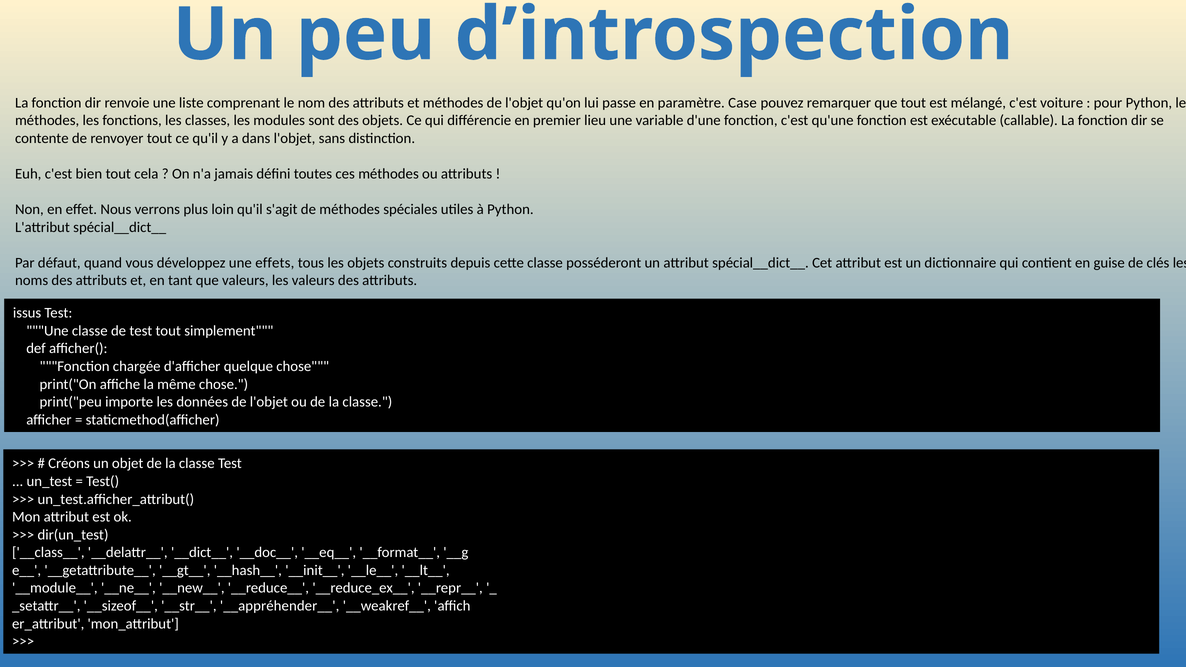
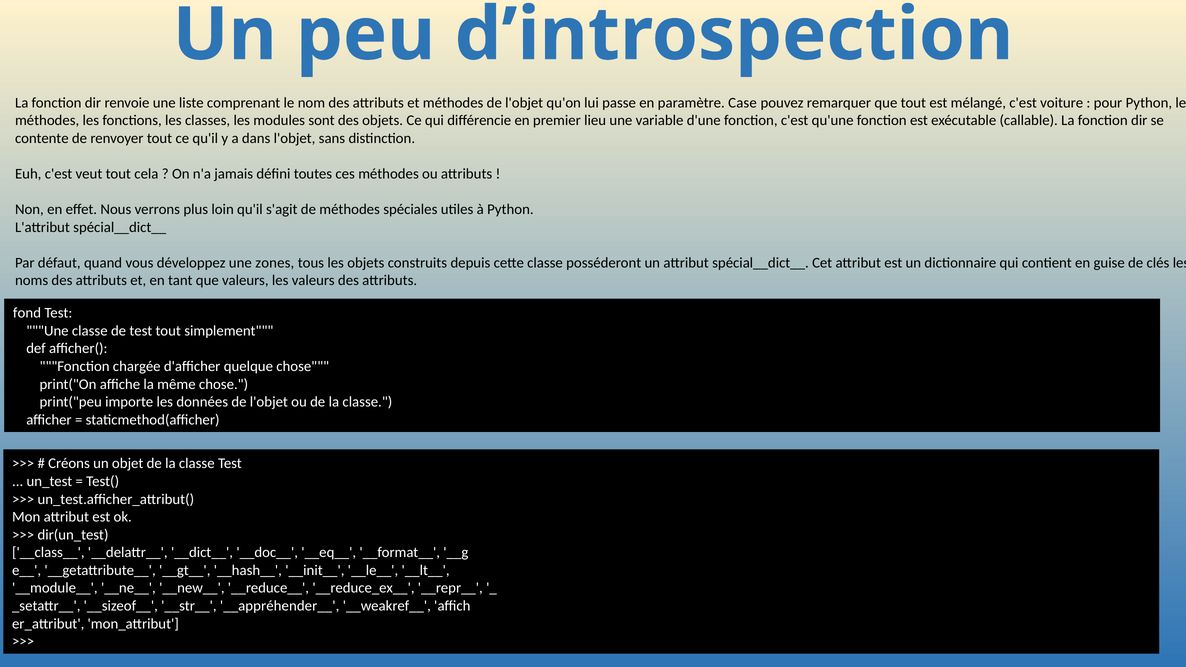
bien: bien -> veut
effets: effets -> zones
issus: issus -> fond
